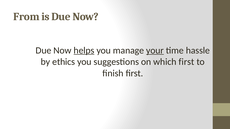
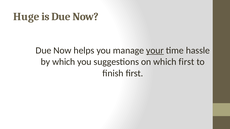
From: From -> Huge
helps underline: present -> none
by ethics: ethics -> which
